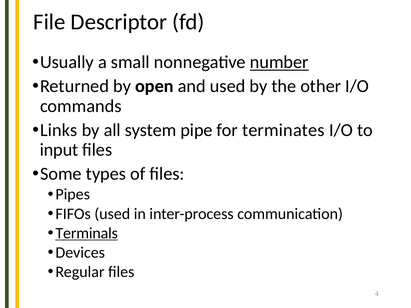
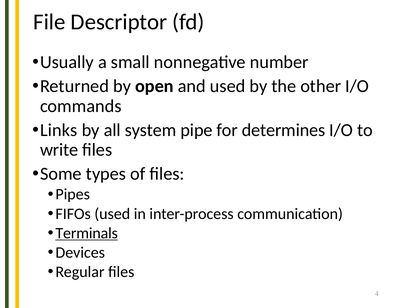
number underline: present -> none
terminates: terminates -> determines
input: input -> write
